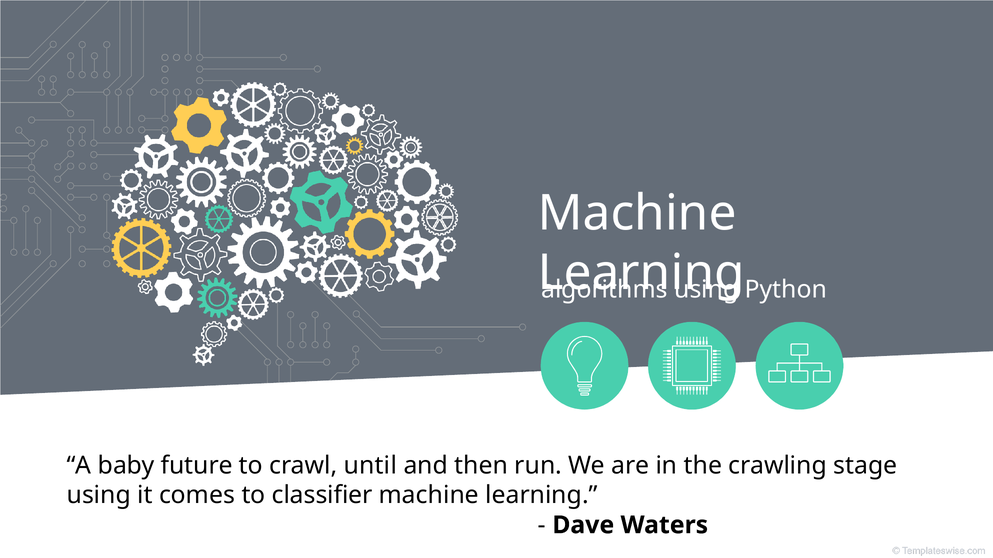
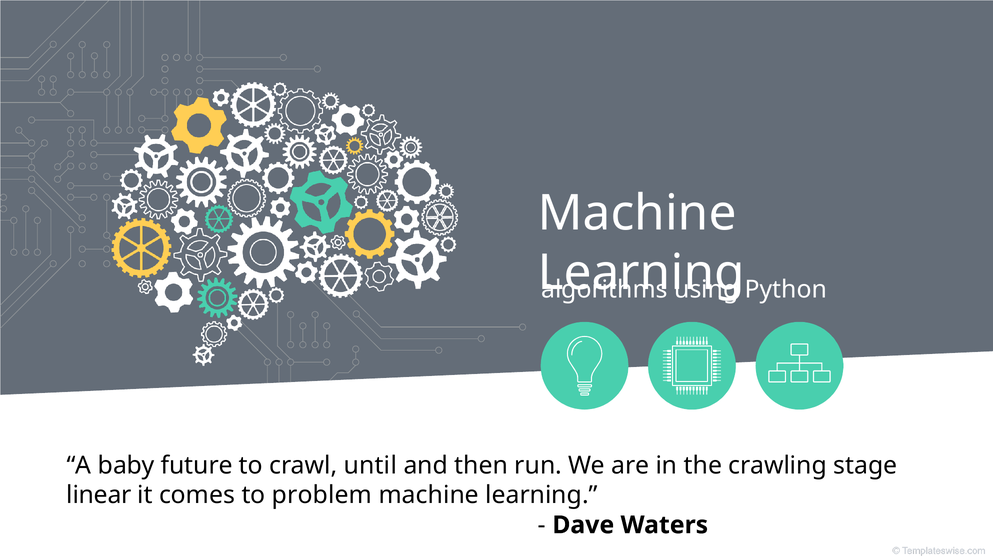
using at (99, 496): using -> linear
classifier: classifier -> problem
